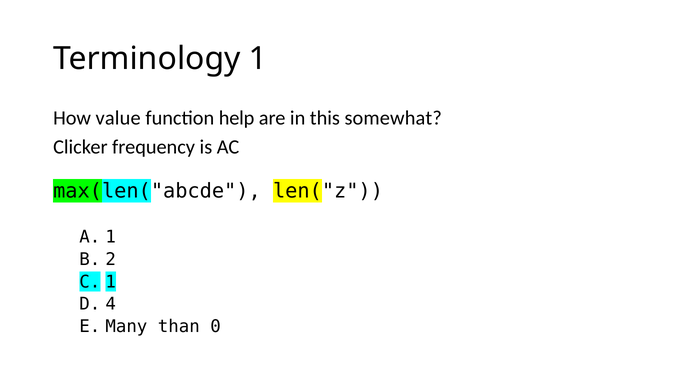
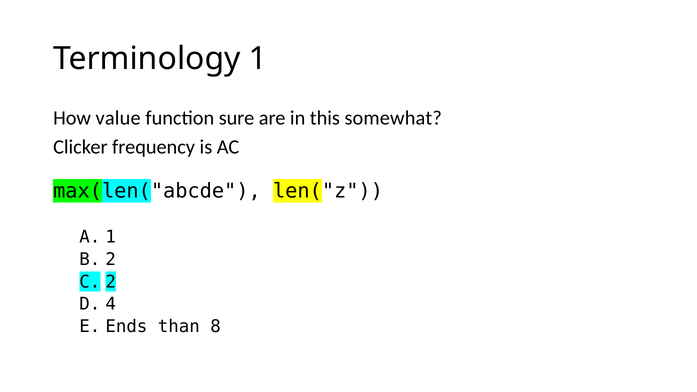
help: help -> sure
1 at (111, 282): 1 -> 2
Many: Many -> Ends
0: 0 -> 8
